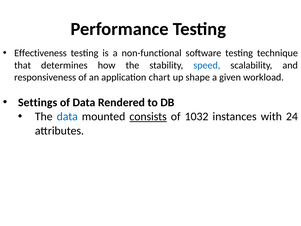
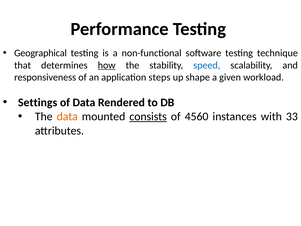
Effectiveness: Effectiveness -> Geographical
how underline: none -> present
chart: chart -> steps
data at (67, 116) colour: blue -> orange
1032: 1032 -> 4560
24: 24 -> 33
